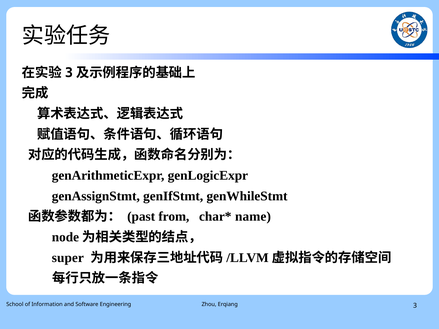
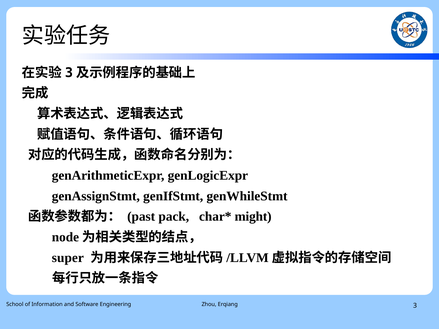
from: from -> pack
name: name -> might
